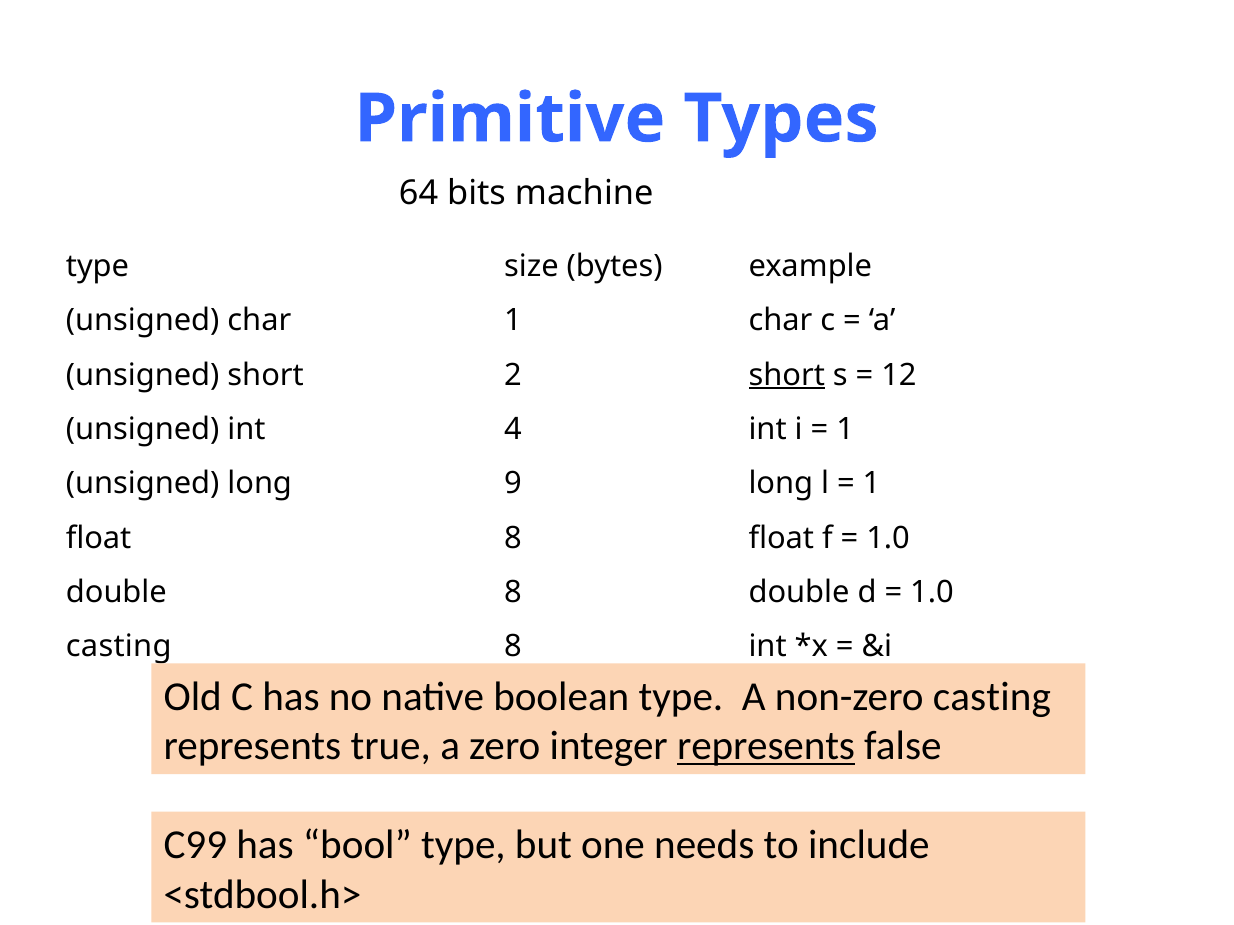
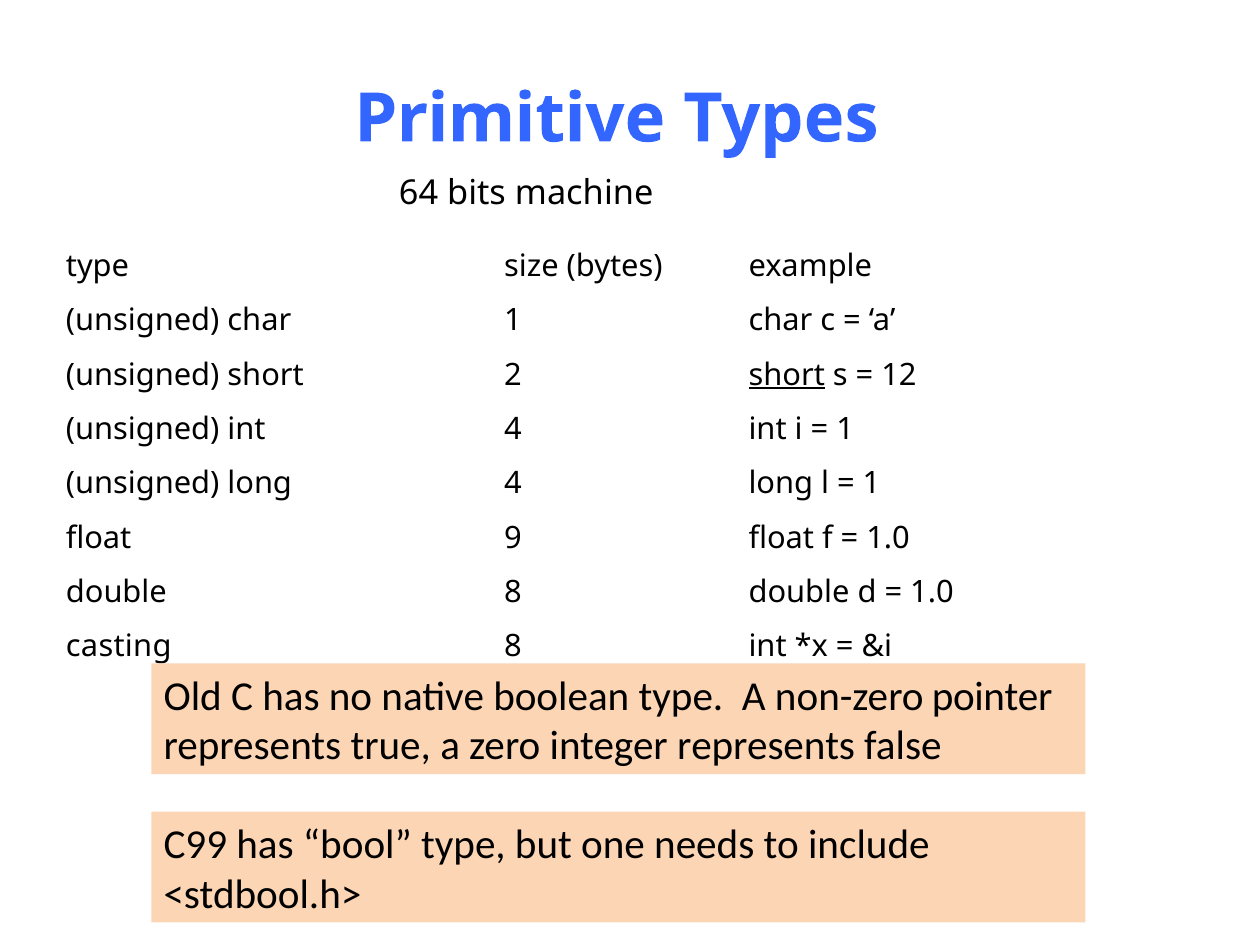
long 9: 9 -> 4
float 8: 8 -> 9
non-zero casting: casting -> pointer
represents at (766, 747) underline: present -> none
